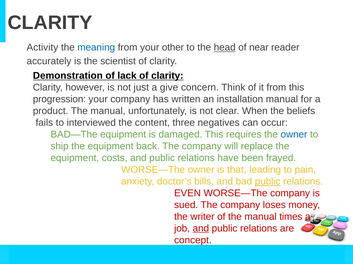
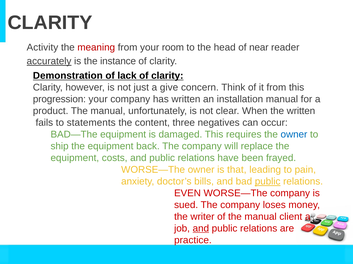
meaning colour: blue -> red
other: other -> room
head underline: present -> none
accurately underline: none -> present
scientist: scientist -> instance
the beliefs: beliefs -> written
interviewed: interviewed -> statements
times: times -> client
concept: concept -> practice
